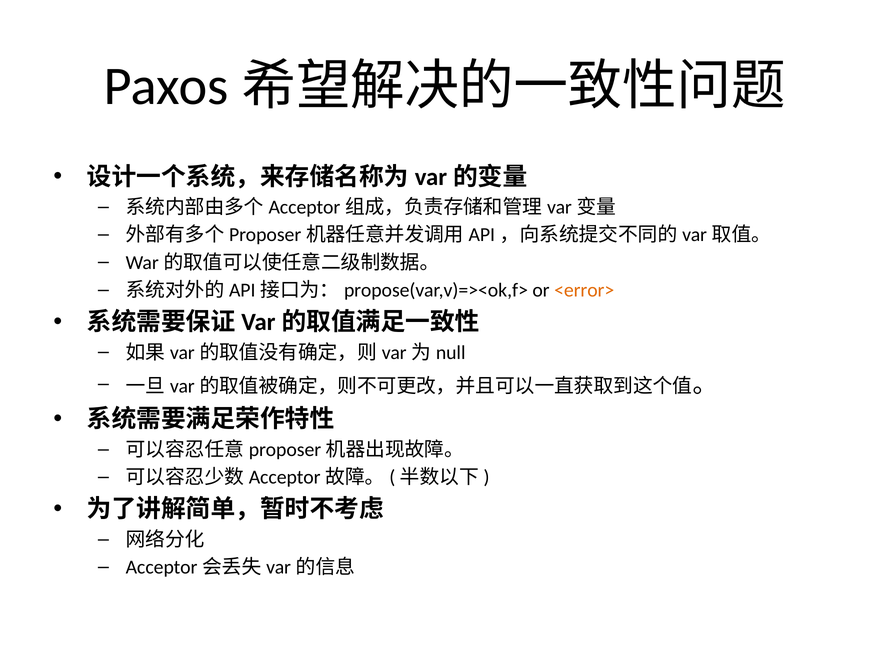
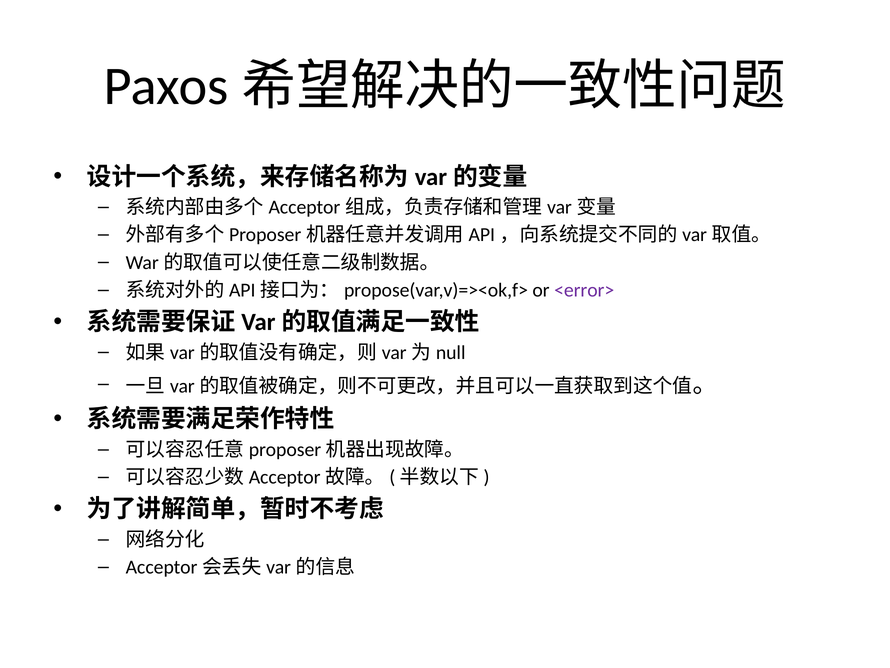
<error> colour: orange -> purple
